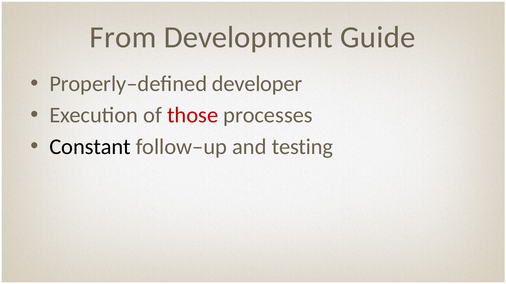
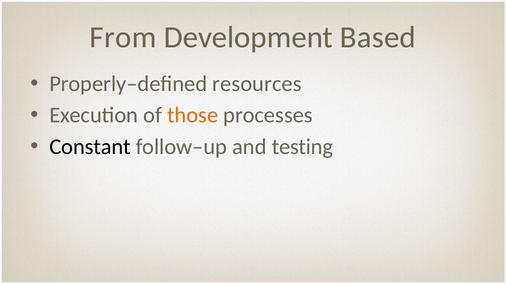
Guide: Guide -> Based
developer: developer -> resources
those colour: red -> orange
